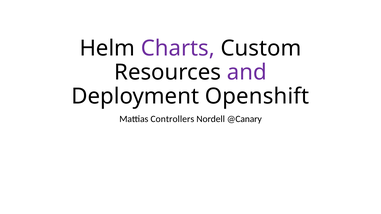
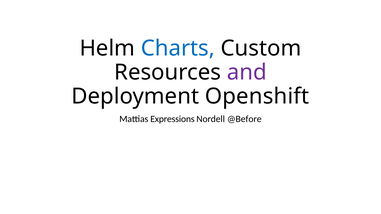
Charts colour: purple -> blue
Controllers: Controllers -> Expressions
@Canary: @Canary -> @Before
